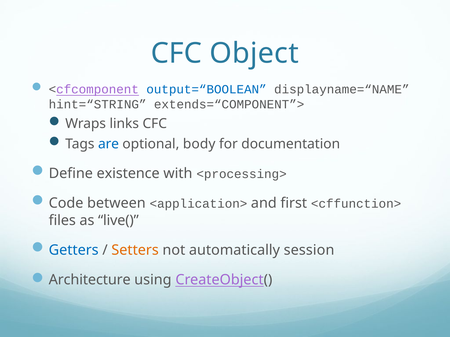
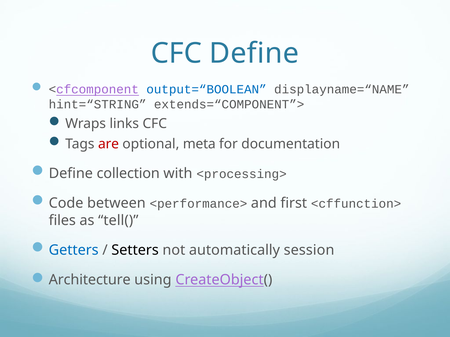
CFC Object: Object -> Define
are colour: blue -> red
body: body -> meta
existence: existence -> collection
<application>: <application> -> <performance>
live(: live( -> tell(
Setters colour: orange -> black
